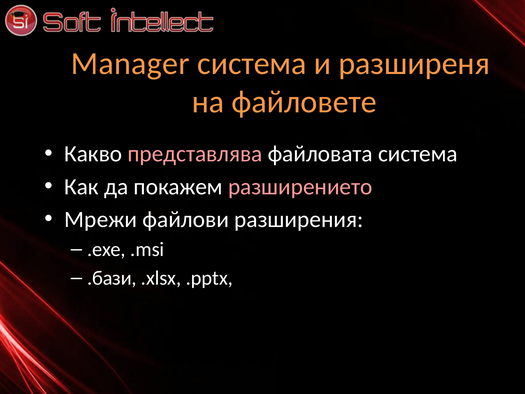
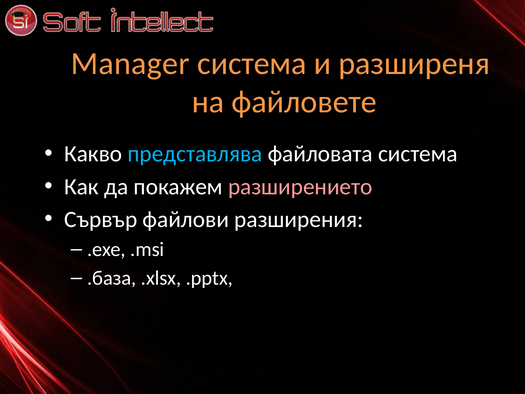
представлява colour: pink -> light blue
Мрежи: Мрежи -> Сървър
.бази: .бази -> .база
